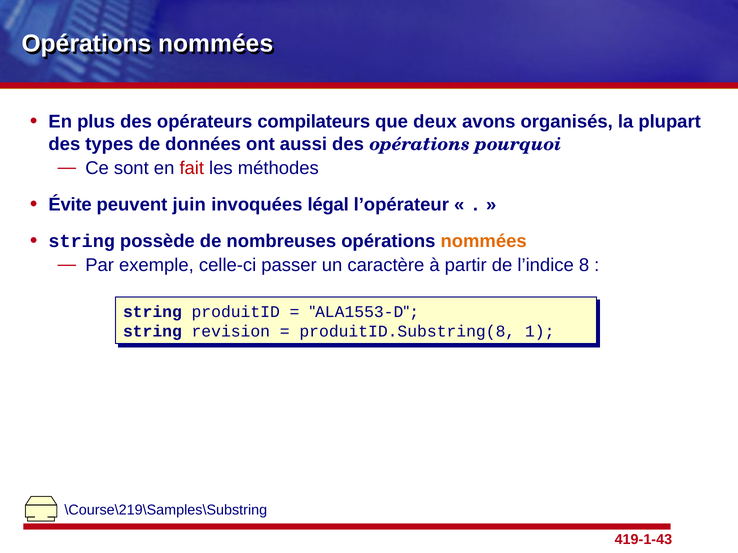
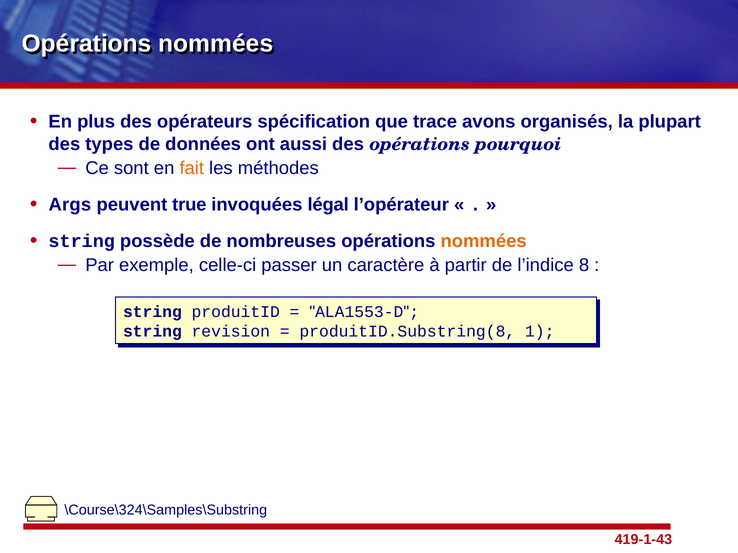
compilateurs: compilateurs -> spécification
deux: deux -> trace
fait colour: red -> orange
Évite: Évite -> Args
juin: juin -> true
\Course\219\Samples\Substring: \Course\219\Samples\Substring -> \Course\324\Samples\Substring
